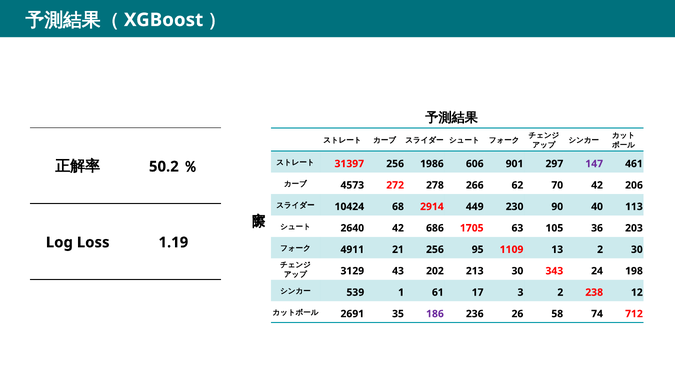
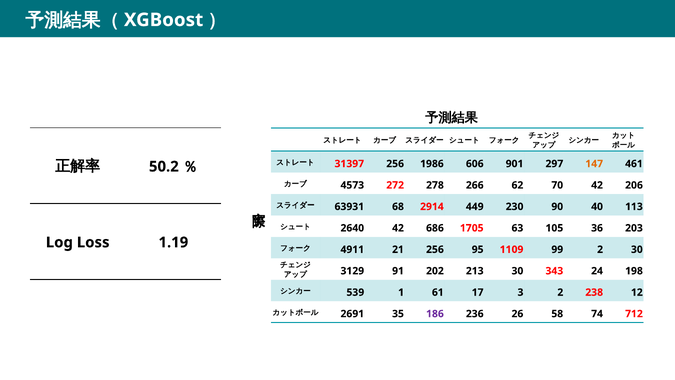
147 colour: purple -> orange
10424: 10424 -> 63931
13: 13 -> 99
43: 43 -> 91
